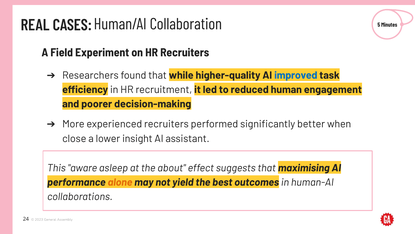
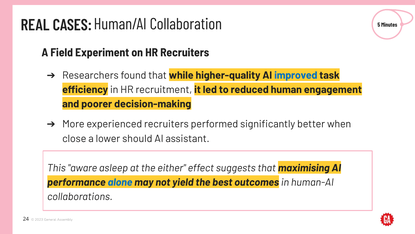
insight: insight -> should
about: about -> either
alone colour: orange -> blue
